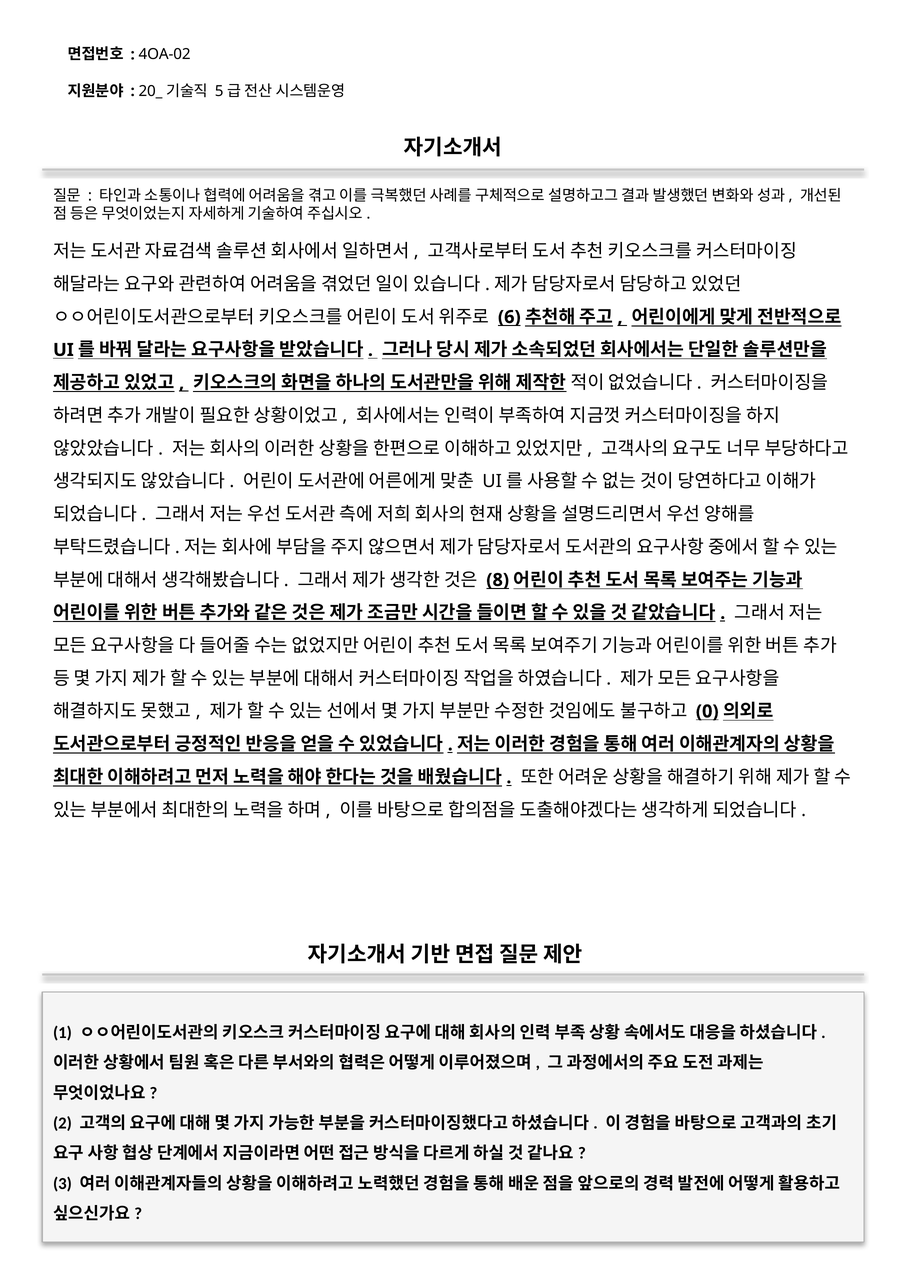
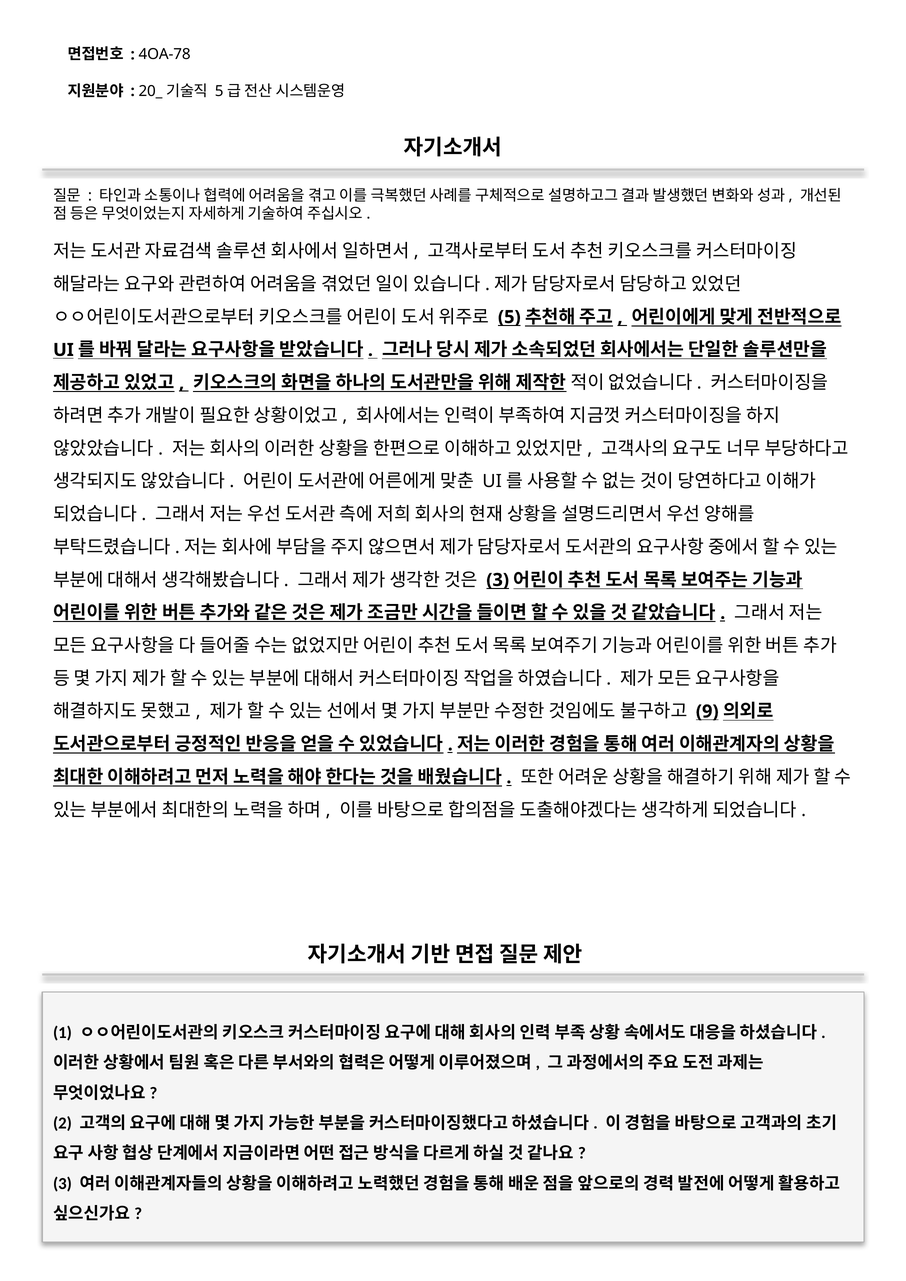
4OA-02: 4OA-02 -> 4OA-78
6: 6 -> 5
8 at (498, 580): 8 -> 3
0: 0 -> 9
